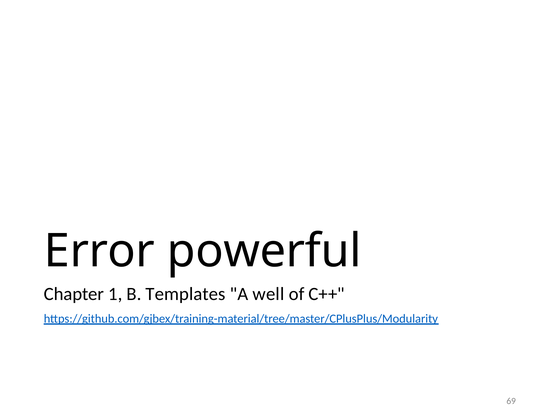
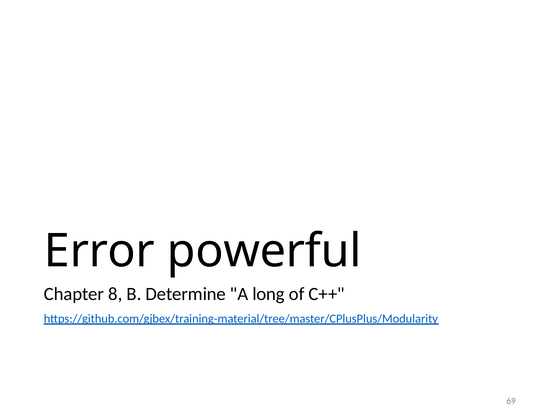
1: 1 -> 8
Templates: Templates -> Determine
well: well -> long
